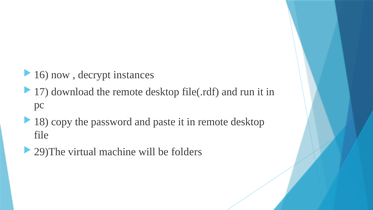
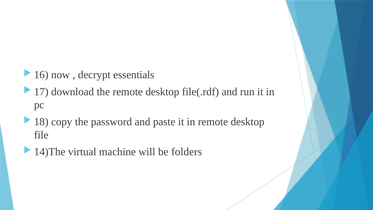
instances: instances -> essentials
29)The: 29)The -> 14)The
